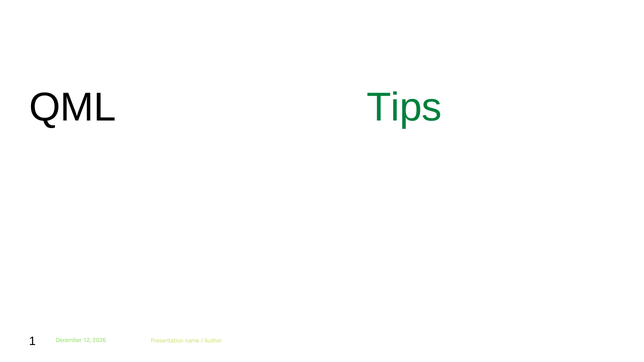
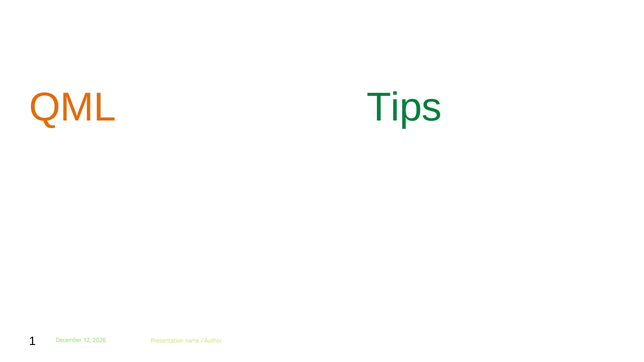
QML colour: black -> orange
